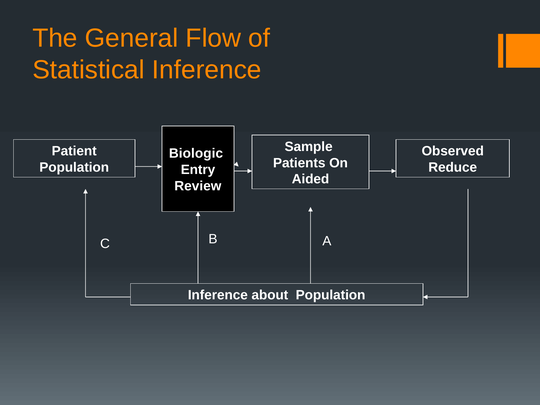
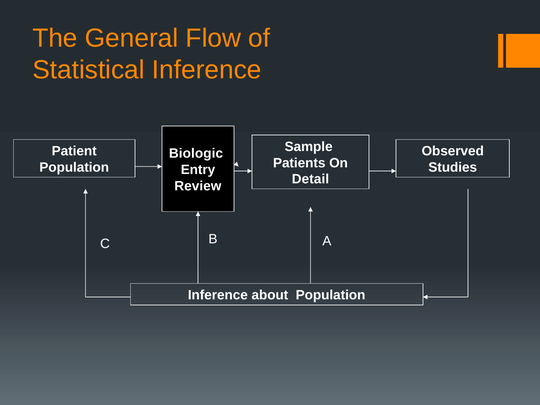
Reduce: Reduce -> Studies
Aided: Aided -> Detail
